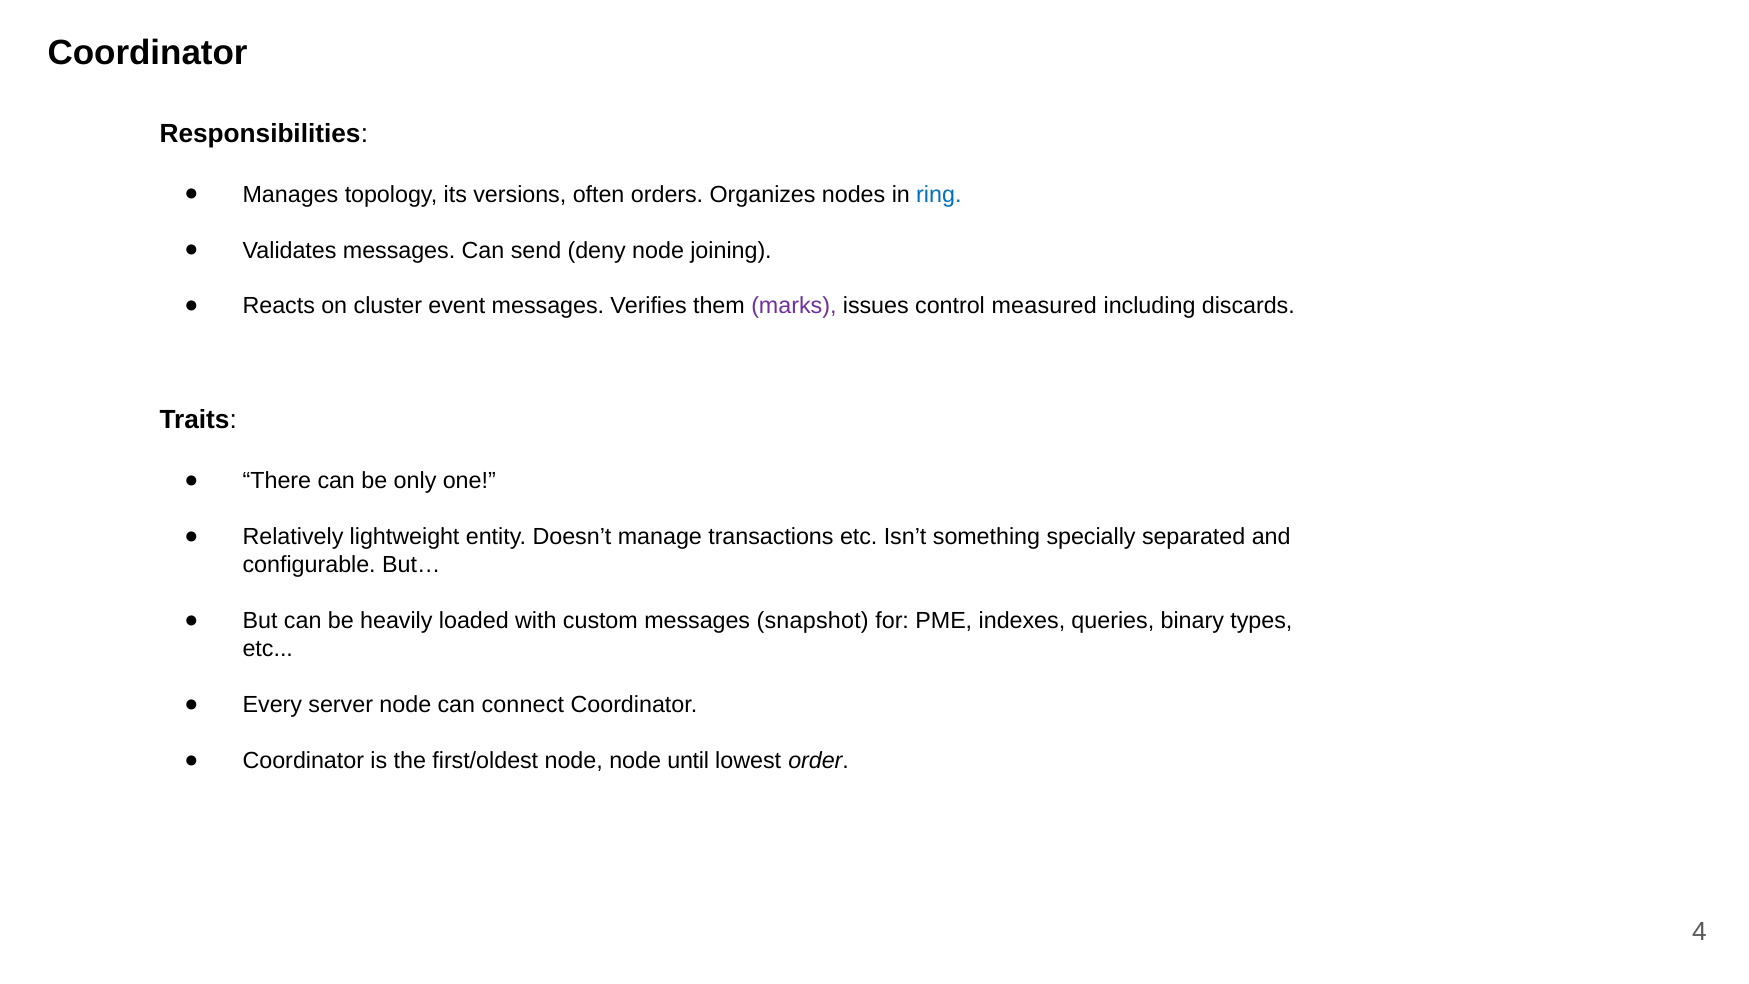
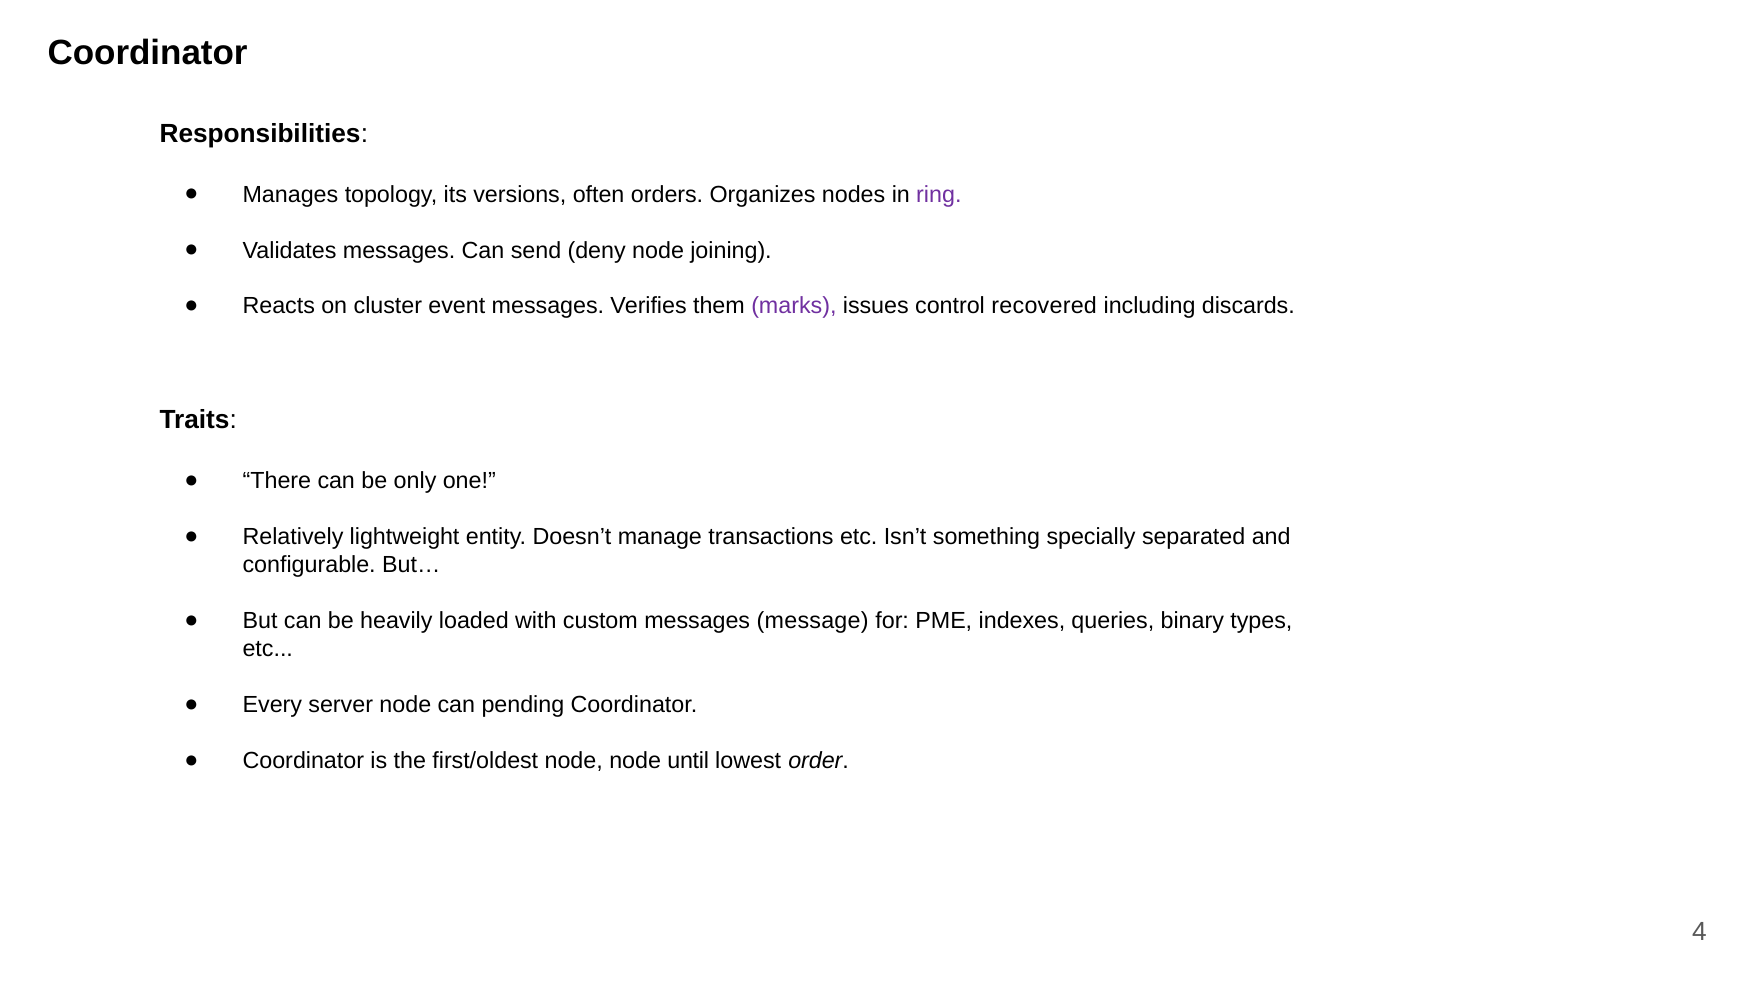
ring colour: blue -> purple
measured: measured -> recovered
snapshot: snapshot -> message
connect: connect -> pending
